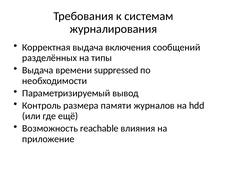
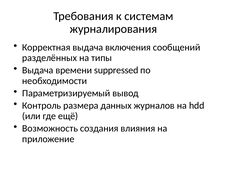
памяти: памяти -> данных
reachable: reachable -> создания
